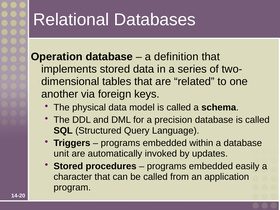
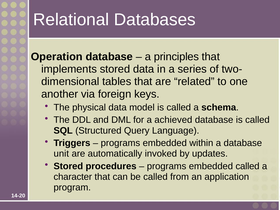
definition: definition -> principles
precision: precision -> achieved
embedded easily: easily -> called
